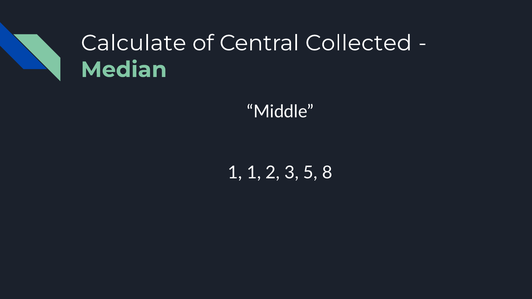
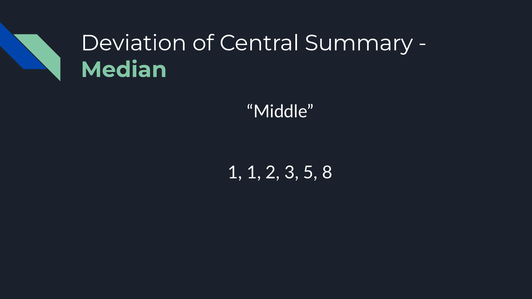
Calculate: Calculate -> Deviation
Collected: Collected -> Summary
